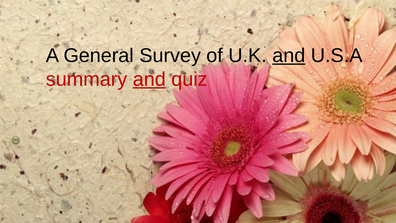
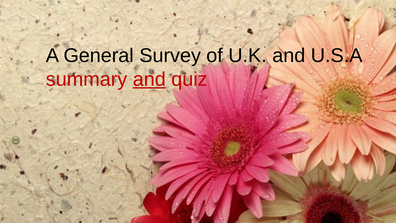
and at (289, 55) underline: present -> none
